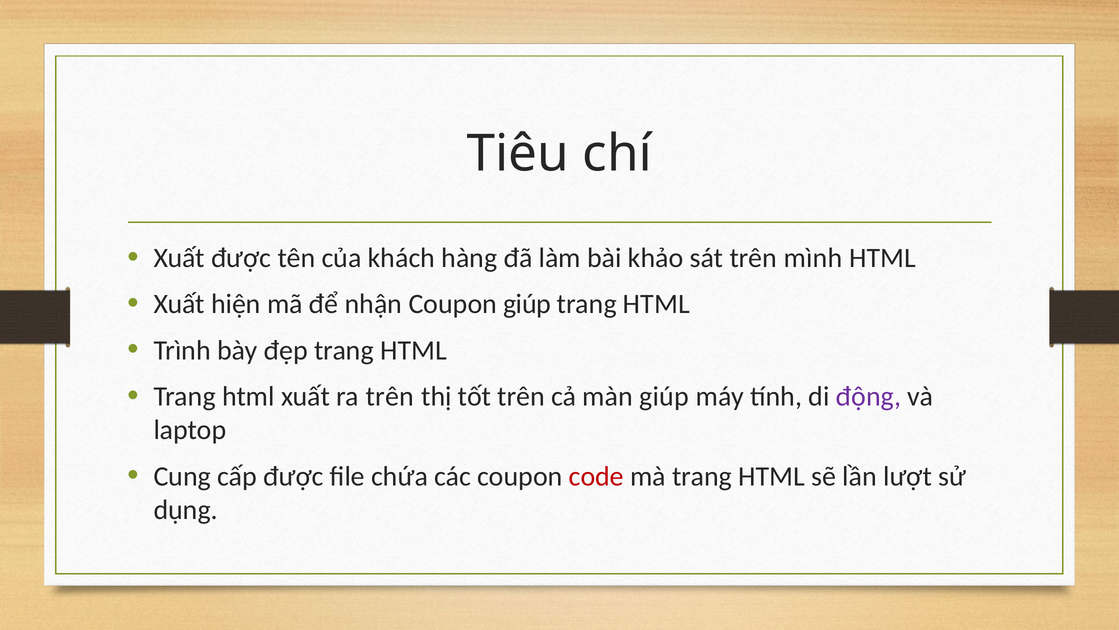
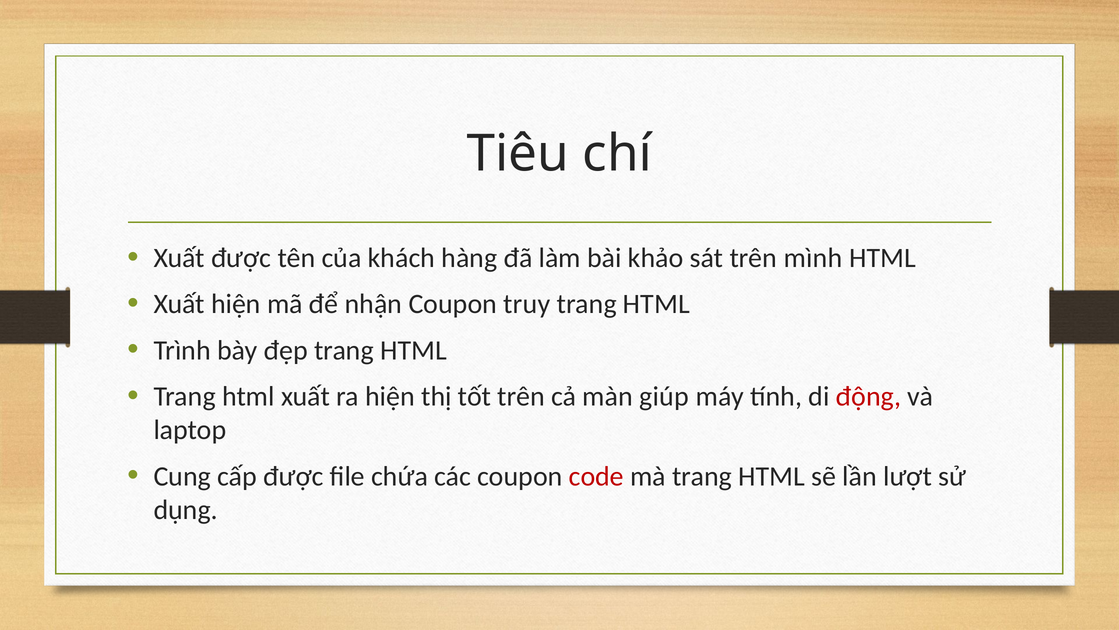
Coupon giúp: giúp -> truy
ra trên: trên -> hiện
động colour: purple -> red
